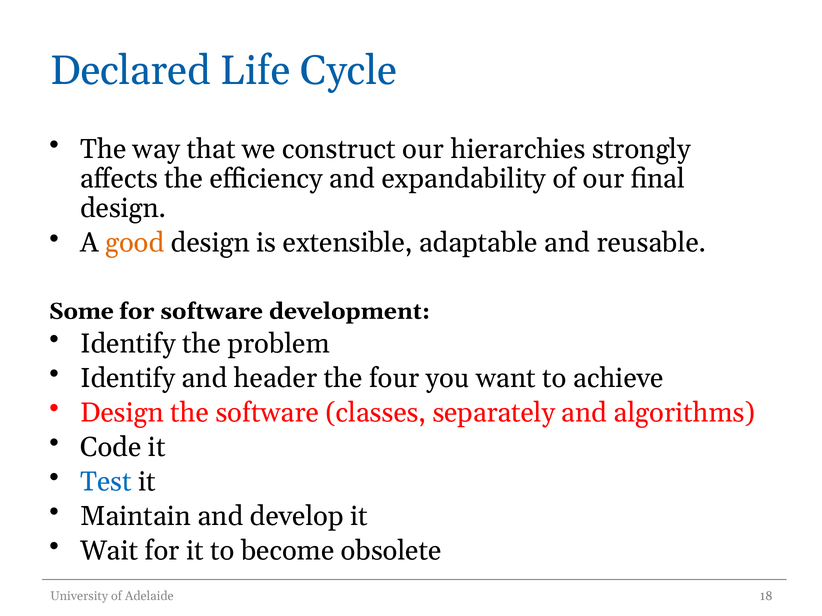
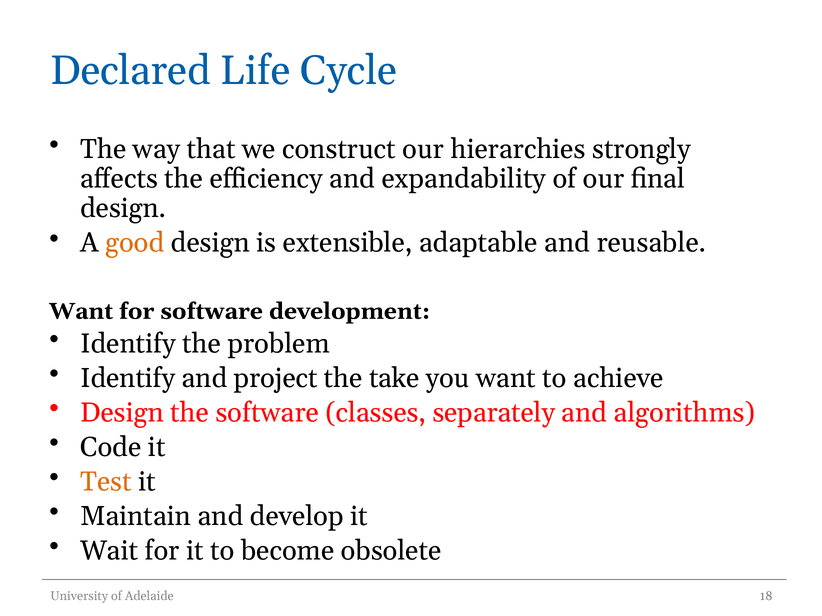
Some at (81, 312): Some -> Want
header: header -> project
four: four -> take
Test colour: blue -> orange
